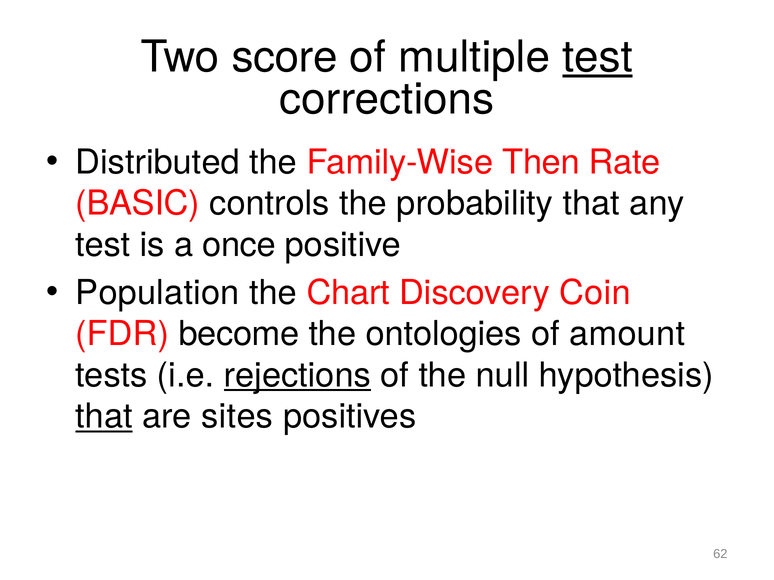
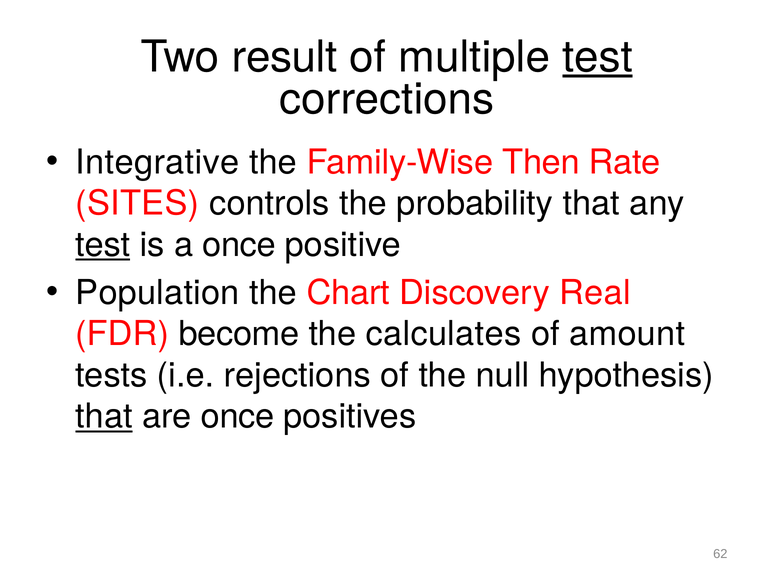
score: score -> result
Distributed: Distributed -> Integrative
BASIC: BASIC -> SITES
test at (103, 245) underline: none -> present
Coin: Coin -> Real
ontologies: ontologies -> calculates
rejections underline: present -> none
are sites: sites -> once
